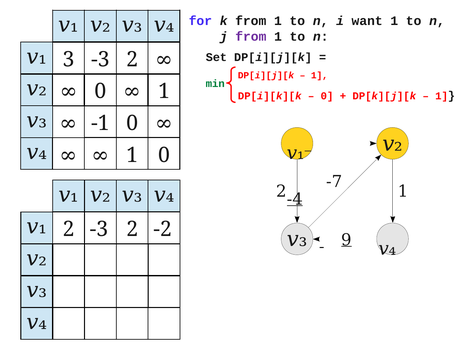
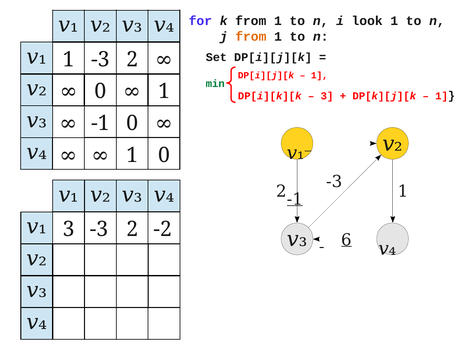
want: want -> look
from at (251, 37) colour: purple -> orange
v₁ 3: 3 -> 1
0 at (327, 96): 0 -> 3
-7 at (334, 182): -7 -> -3
-4 at (295, 199): -4 -> -1
v₁ 2: 2 -> 3
9: 9 -> 6
